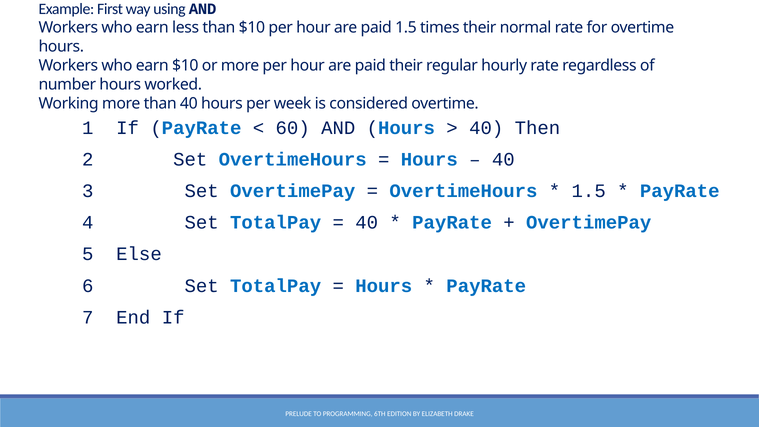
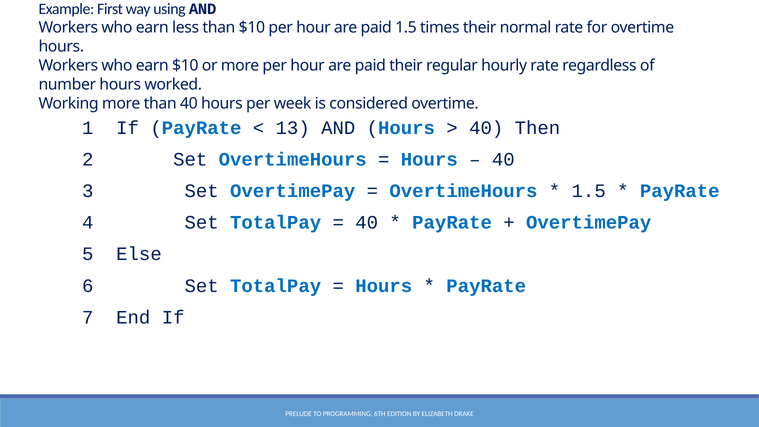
60: 60 -> 13
